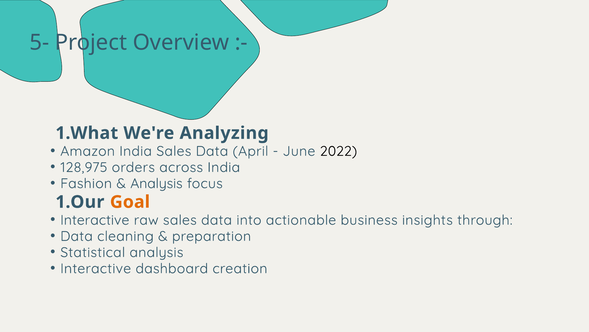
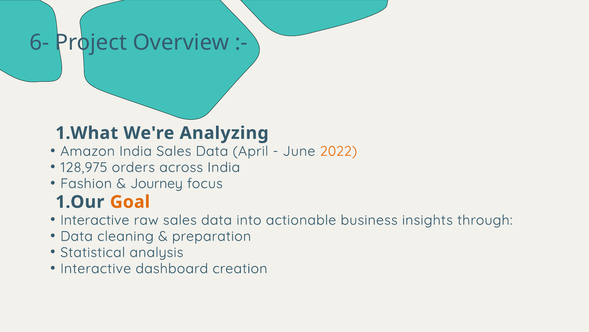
5-: 5- -> 6-
2022 colour: black -> orange
Analysis at (156, 183): Analysis -> Journey
